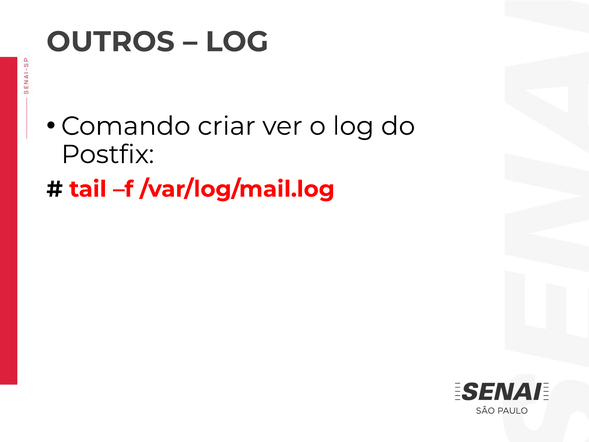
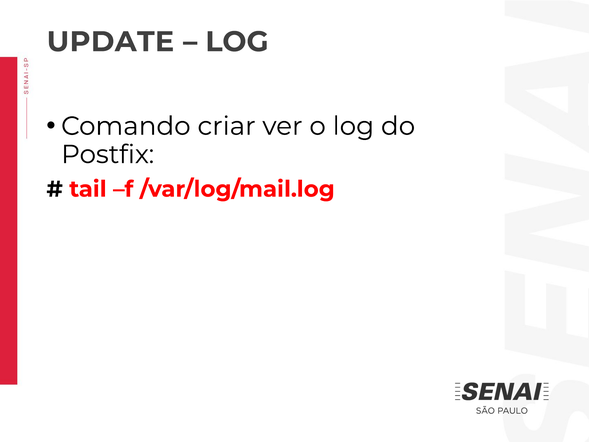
OUTROS: OUTROS -> UPDATE
